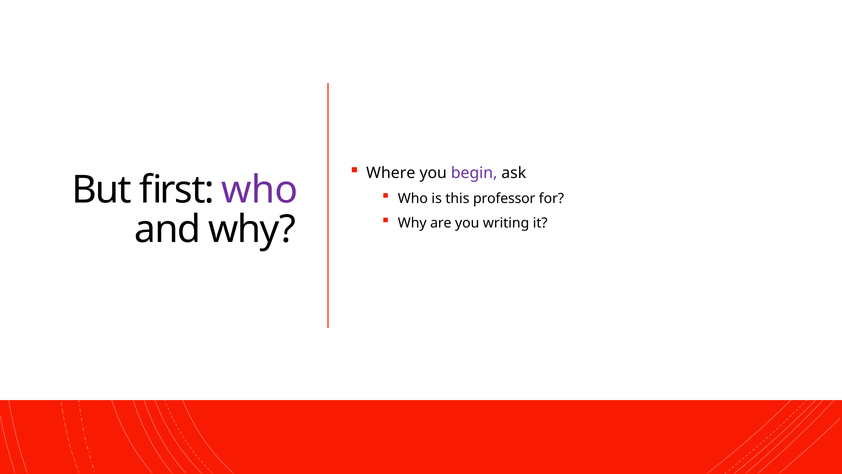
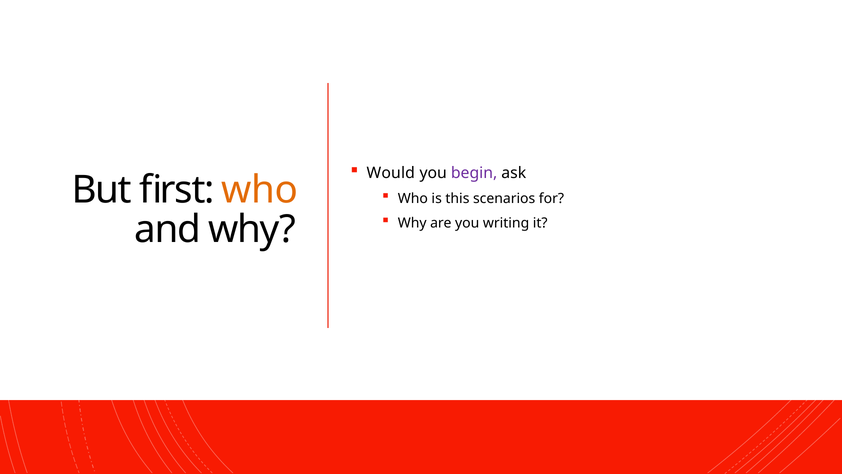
Where: Where -> Would
who at (260, 190) colour: purple -> orange
professor: professor -> scenarios
